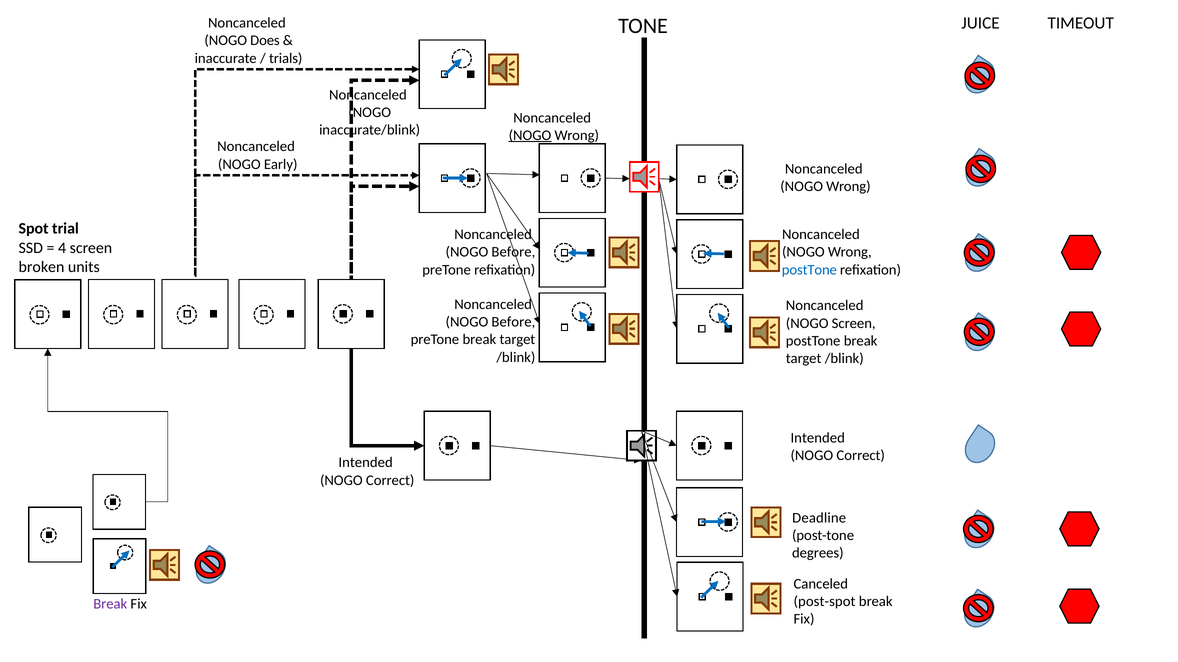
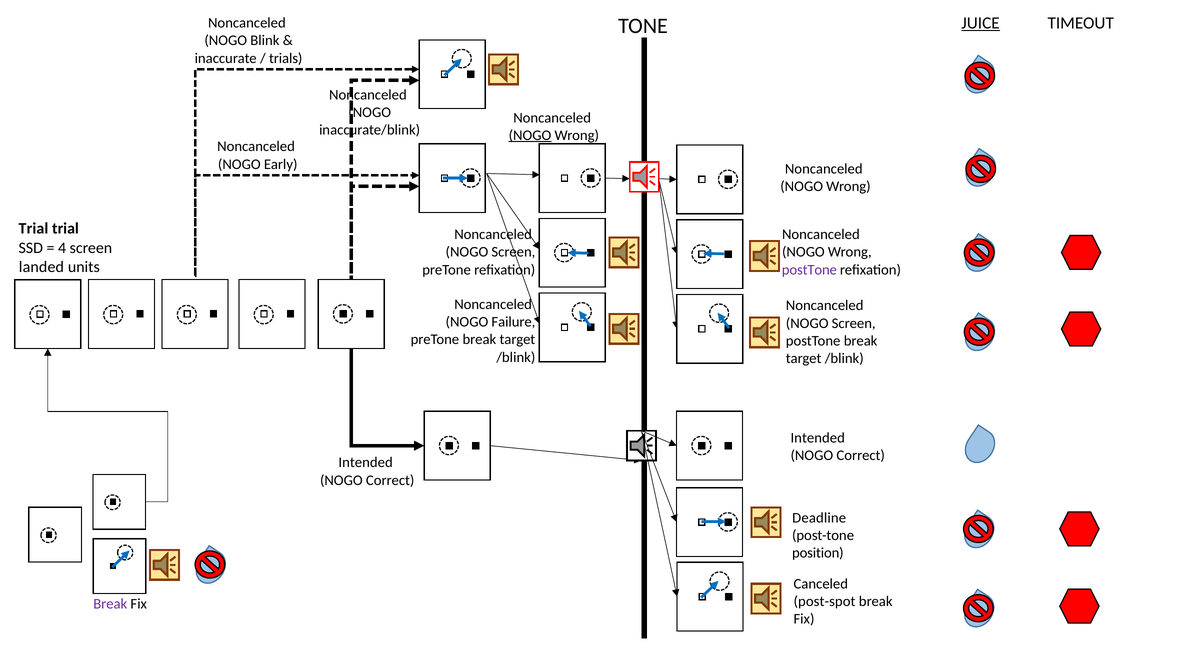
JUICE underline: none -> present
Does: Does -> Blink
Spot at (34, 229): Spot -> Trial
Before at (513, 252): Before -> Screen
broken: broken -> landed
postTone at (809, 270) colour: blue -> purple
Before at (513, 322): Before -> Failure
degrees: degrees -> position
